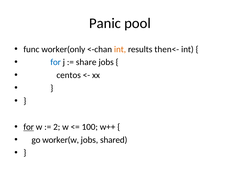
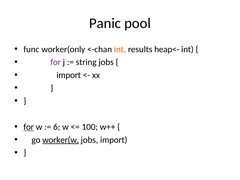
then<-: then<- -> heap<-
for at (56, 62) colour: blue -> purple
share: share -> string
centos at (69, 75): centos -> import
2: 2 -> 6
worker(w underline: none -> present
jobs shared: shared -> import
